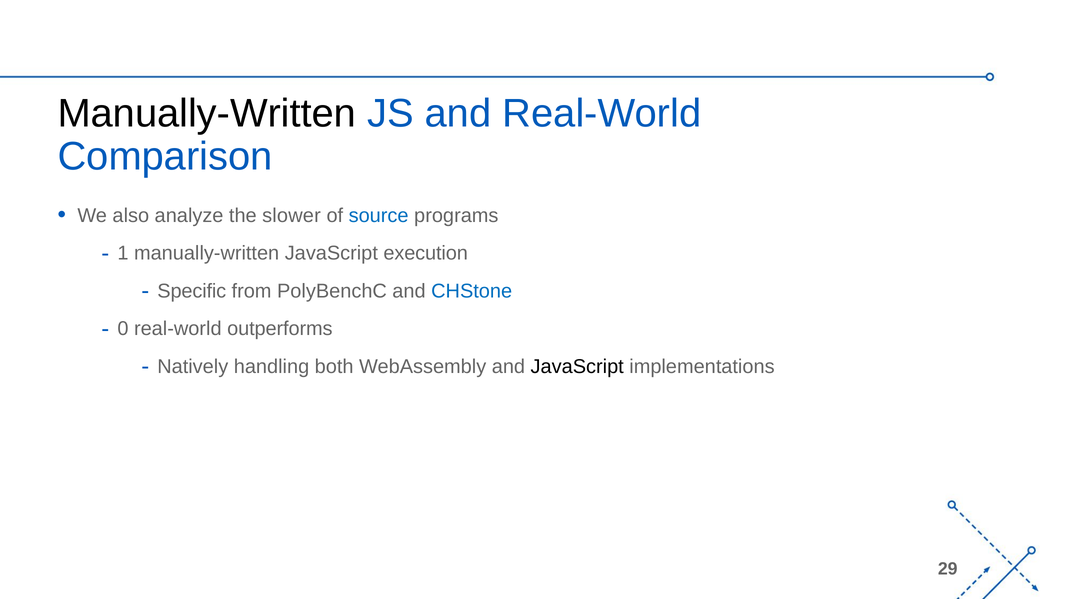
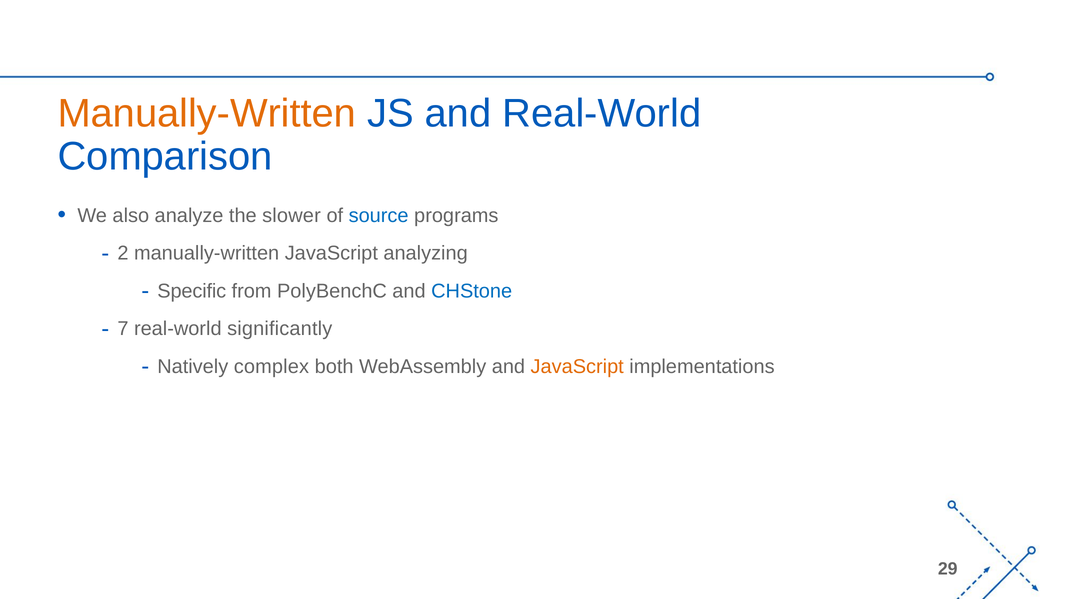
Manually-Written at (207, 114) colour: black -> orange
1: 1 -> 2
execution: execution -> analyzing
0: 0 -> 7
outperforms: outperforms -> significantly
handling: handling -> complex
JavaScript at (577, 367) colour: black -> orange
